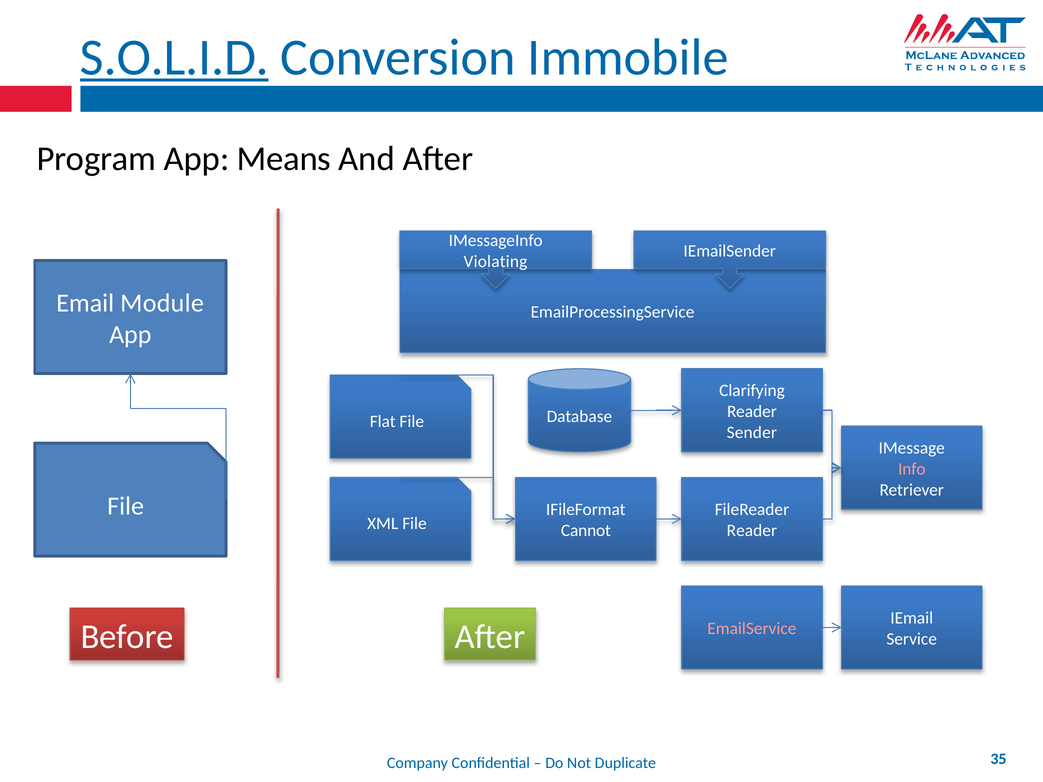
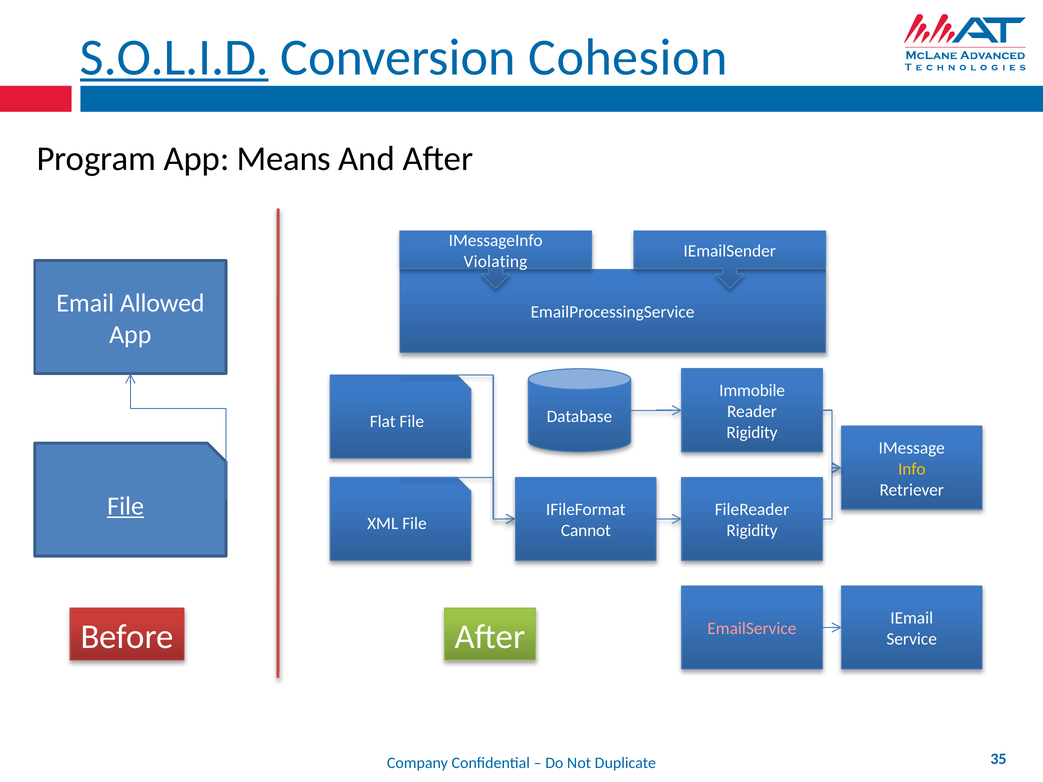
Immobile: Immobile -> Cohesion
Module: Module -> Allowed
Clarifying: Clarifying -> Immobile
Sender at (752, 432): Sender -> Rigidity
Info colour: pink -> yellow
File at (126, 506) underline: none -> present
Reader at (752, 531): Reader -> Rigidity
